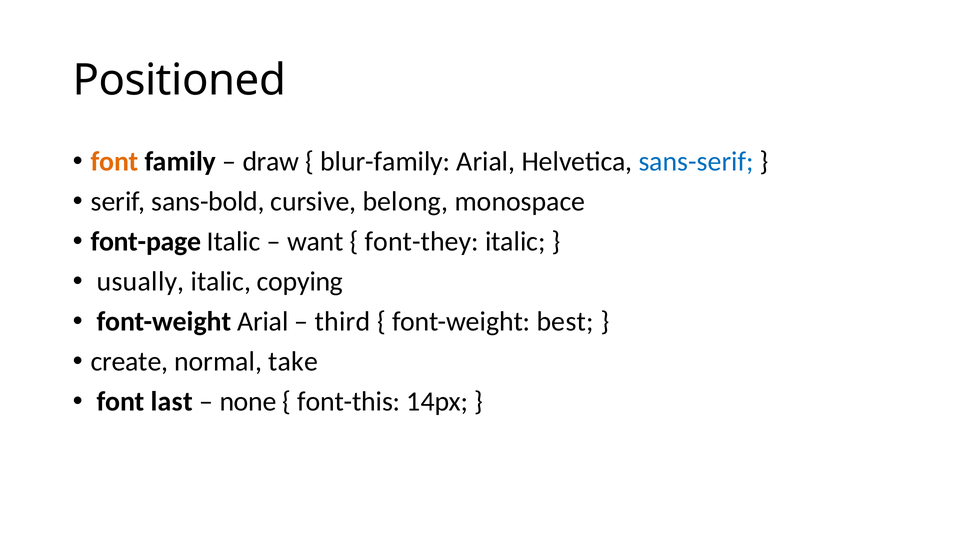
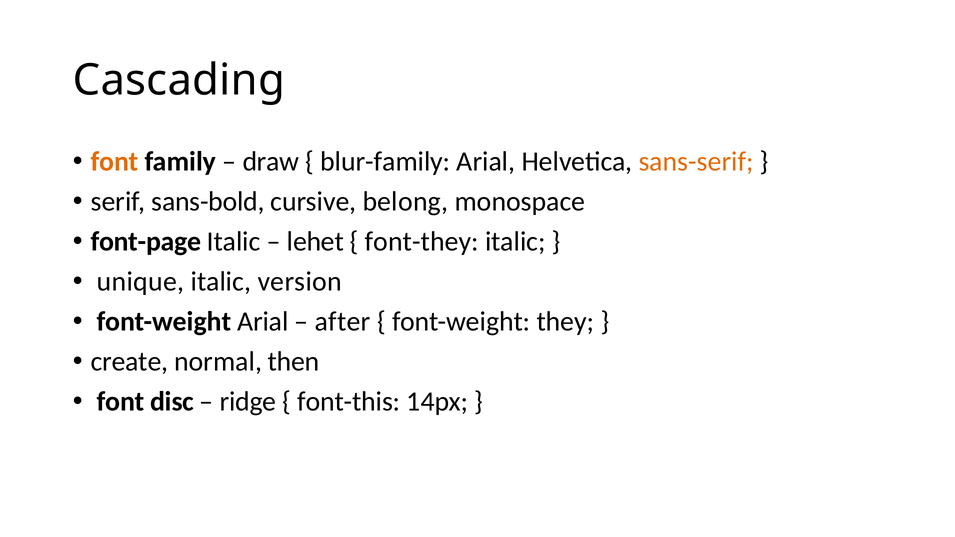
Positioned: Positioned -> Cascading
sans-serif colour: blue -> orange
want: want -> lehet
usually: usually -> unique
copying: copying -> version
third: third -> after
best: best -> they
take: take -> then
last: last -> disc
none: none -> ridge
